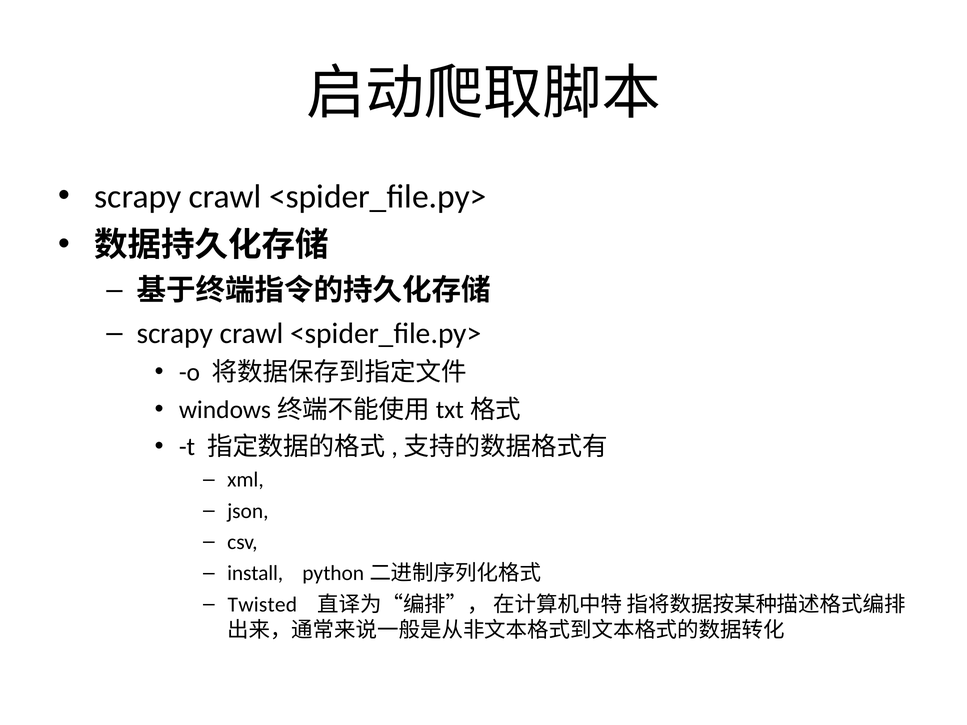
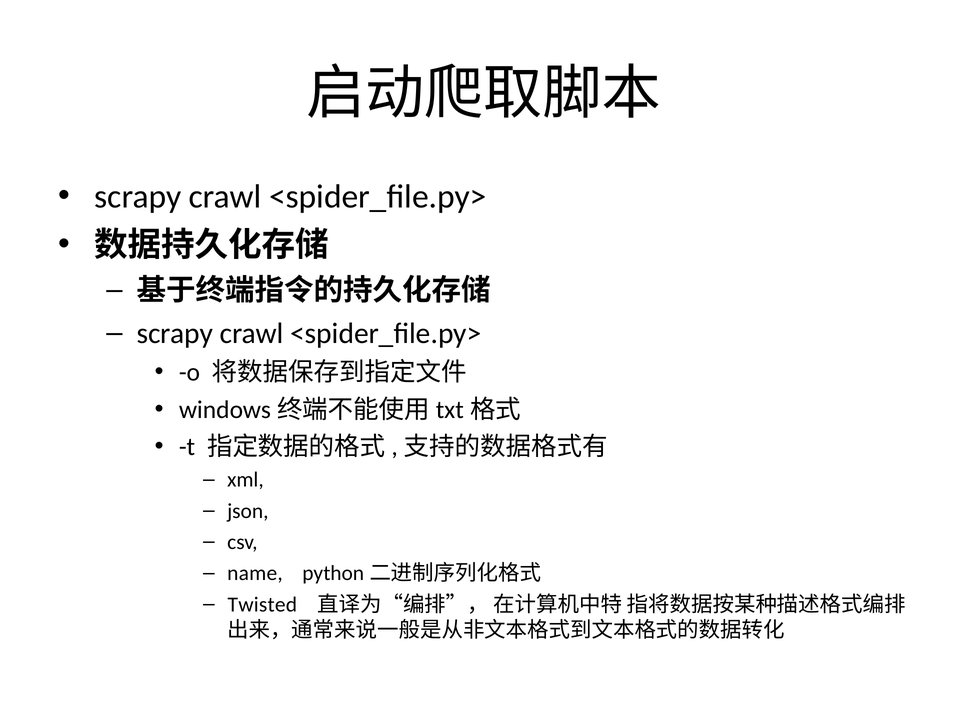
install: install -> name
